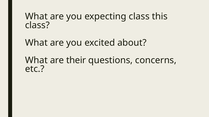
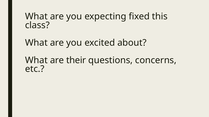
expecting class: class -> fixed
